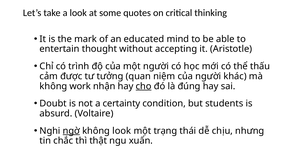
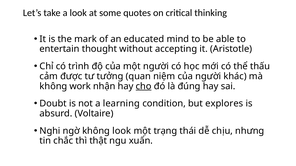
certainty: certainty -> learning
students: students -> explores
ngờ underline: present -> none
